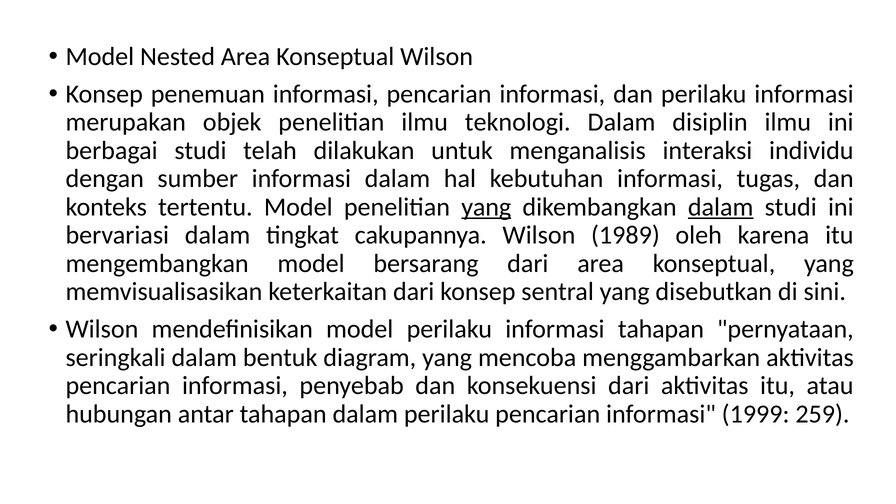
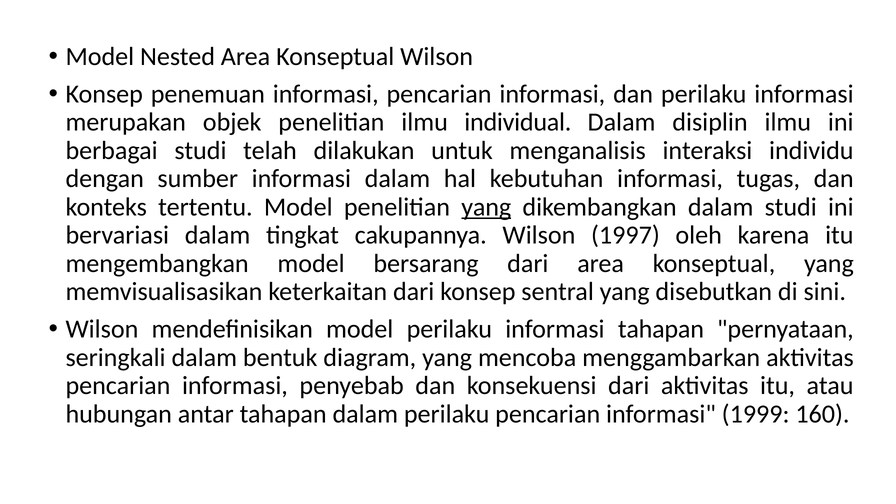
teknologi: teknologi -> individual
dalam at (721, 207) underline: present -> none
1989: 1989 -> 1997
259: 259 -> 160
